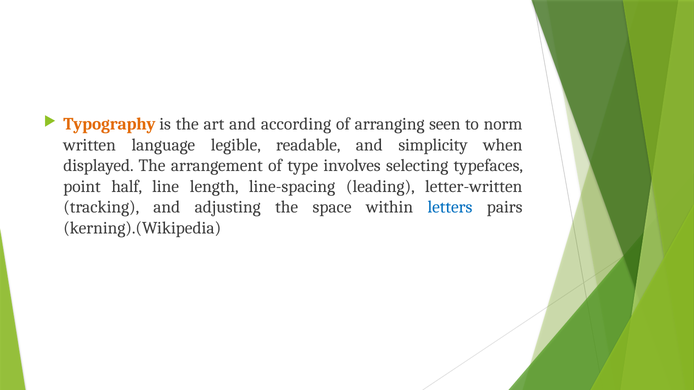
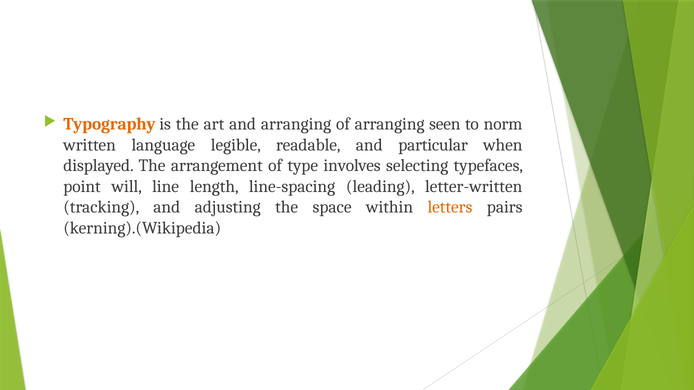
and according: according -> arranging
simplicity: simplicity -> particular
half: half -> will
letters colour: blue -> orange
